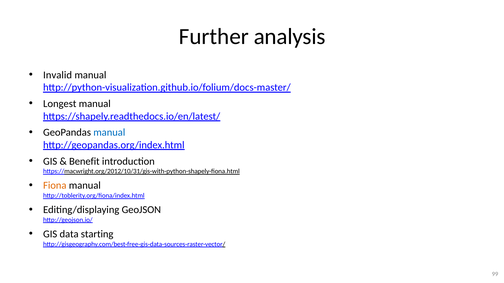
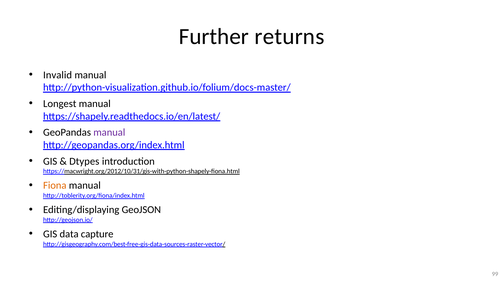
analysis: analysis -> returns
manual at (109, 133) colour: blue -> purple
Benefit: Benefit -> Dtypes
starting: starting -> capture
